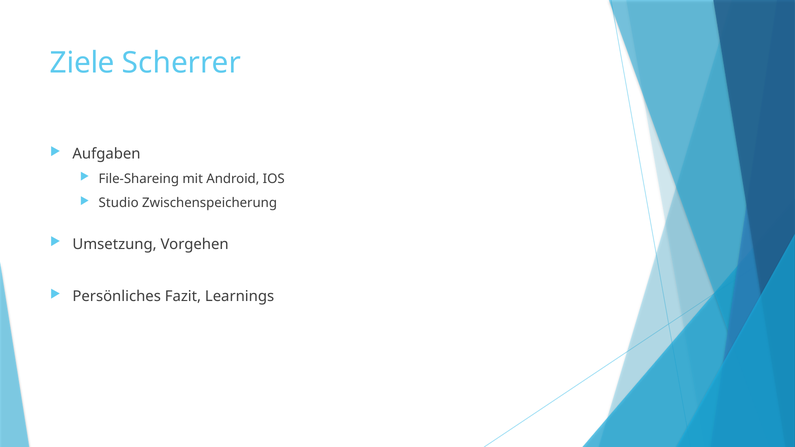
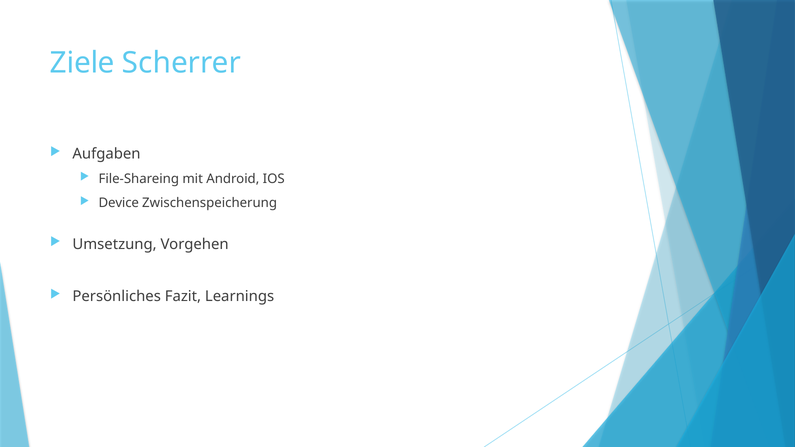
Studio: Studio -> Device
